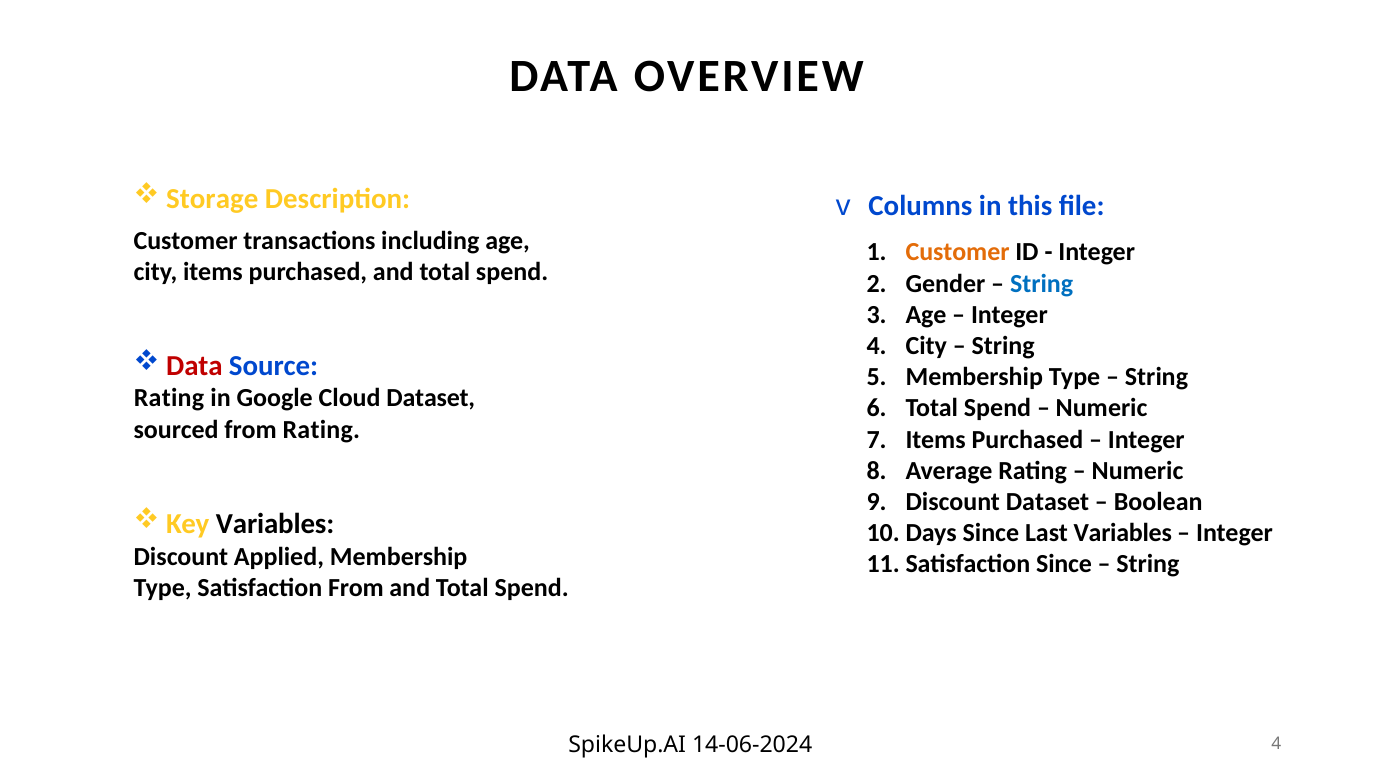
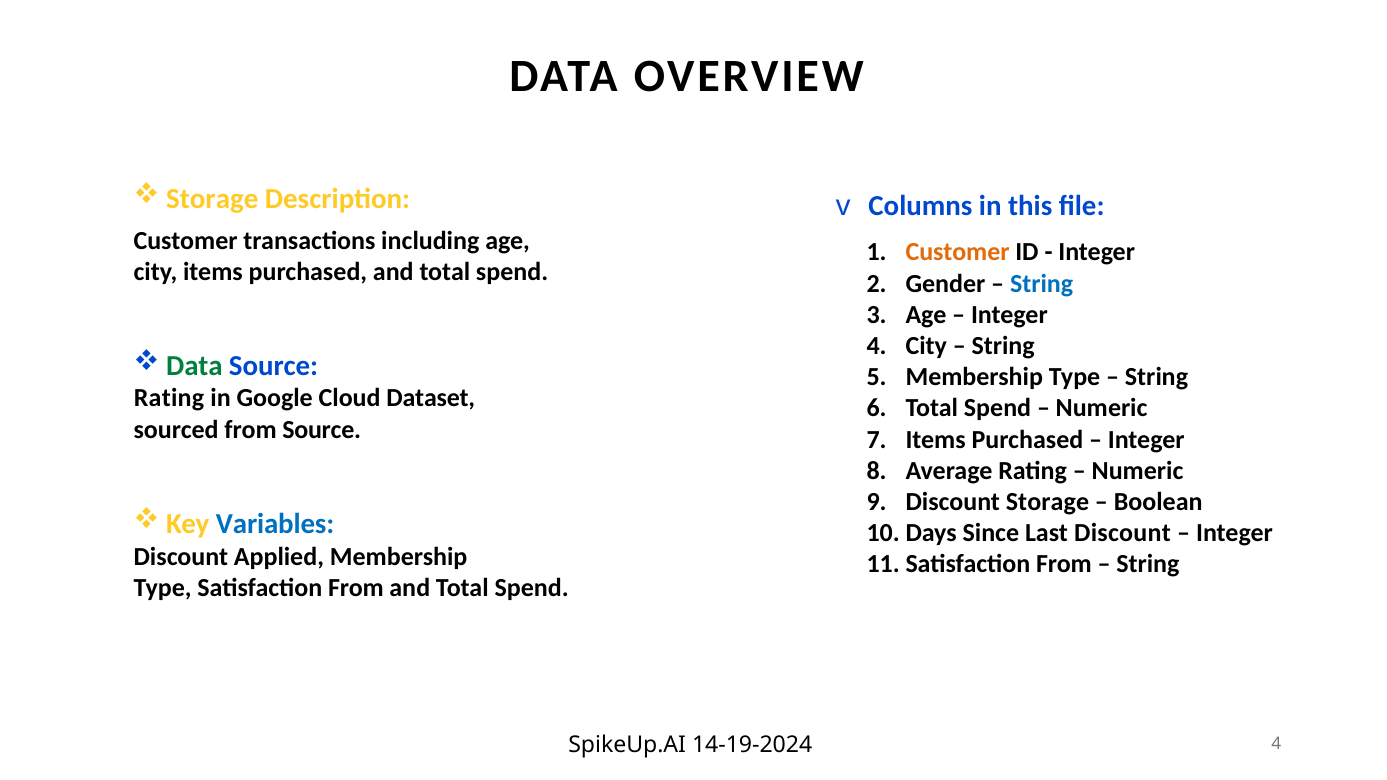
Data at (194, 366) colour: red -> green
from Rating: Rating -> Source
Discount Dataset: Dataset -> Storage
Variables at (275, 524) colour: black -> blue
Last Variables: Variables -> Discount
Since at (1064, 564): Since -> From
14-06-2024: 14-06-2024 -> 14-19-2024
